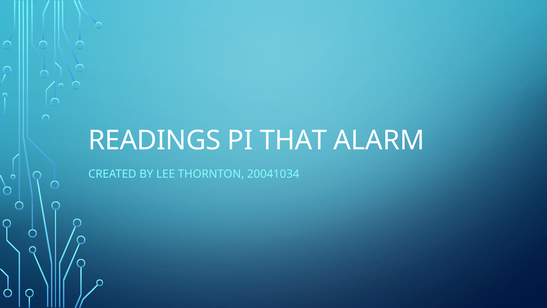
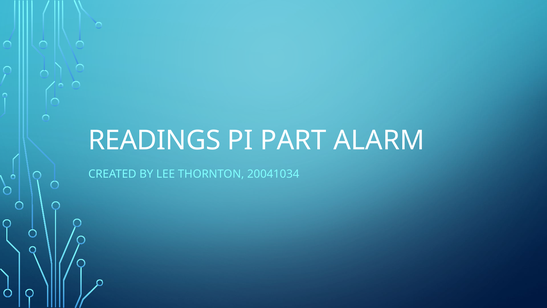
THAT: THAT -> PART
